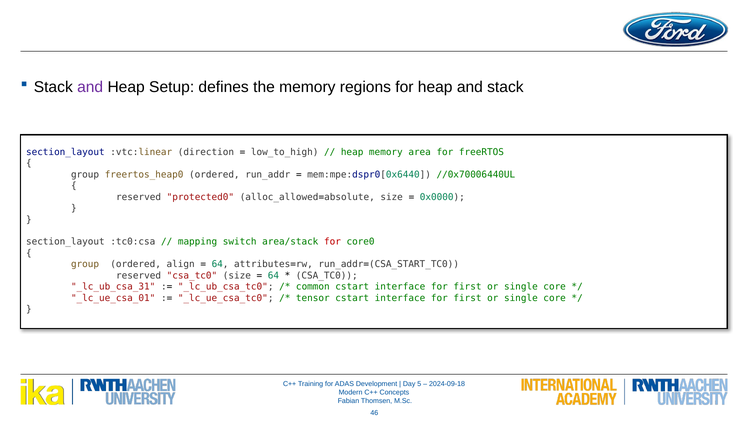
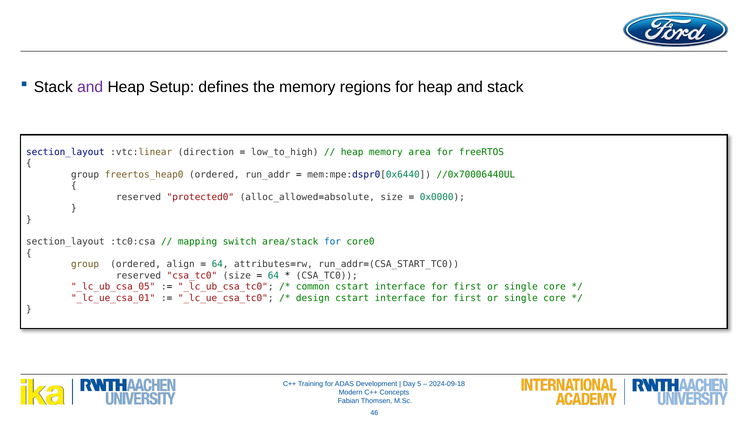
for at (332, 242) colour: red -> blue
_lc_ub_csa_31: _lc_ub_csa_31 -> _lc_ub_csa_05
tensor: tensor -> design
